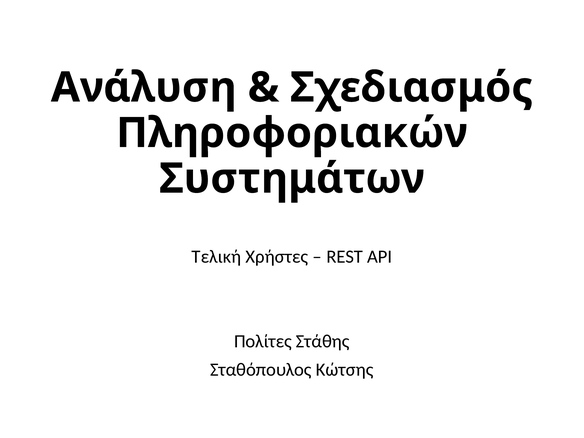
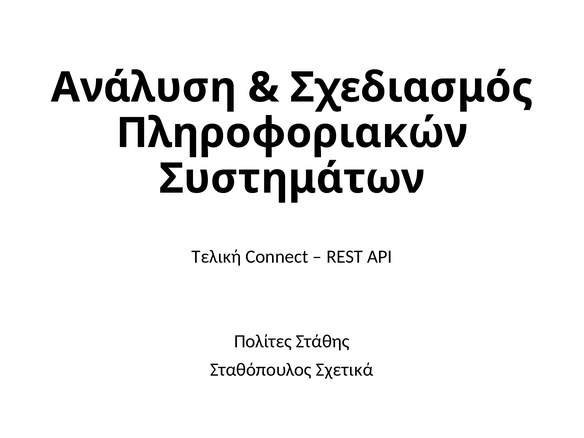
Χρήστες: Χρήστες -> Connect
Κώτσης: Κώτσης -> Σχετικά
